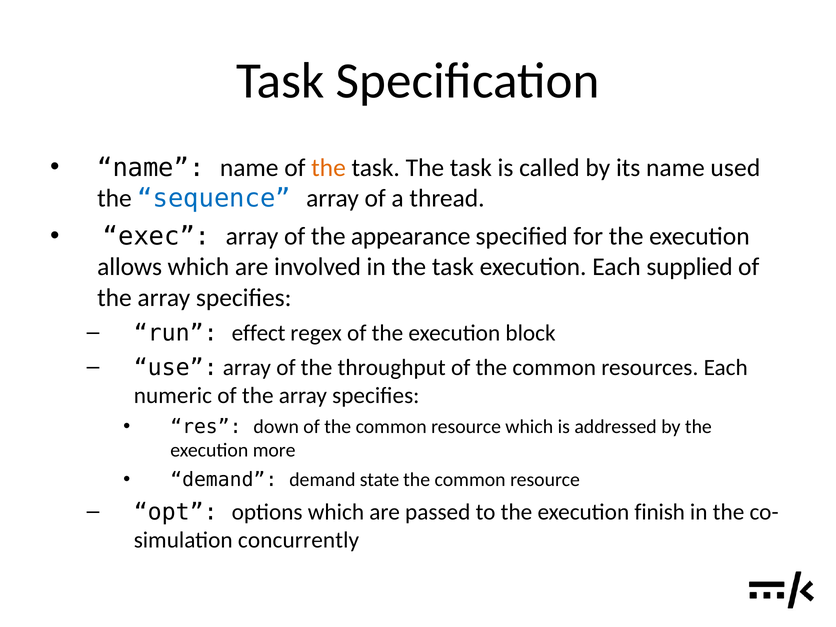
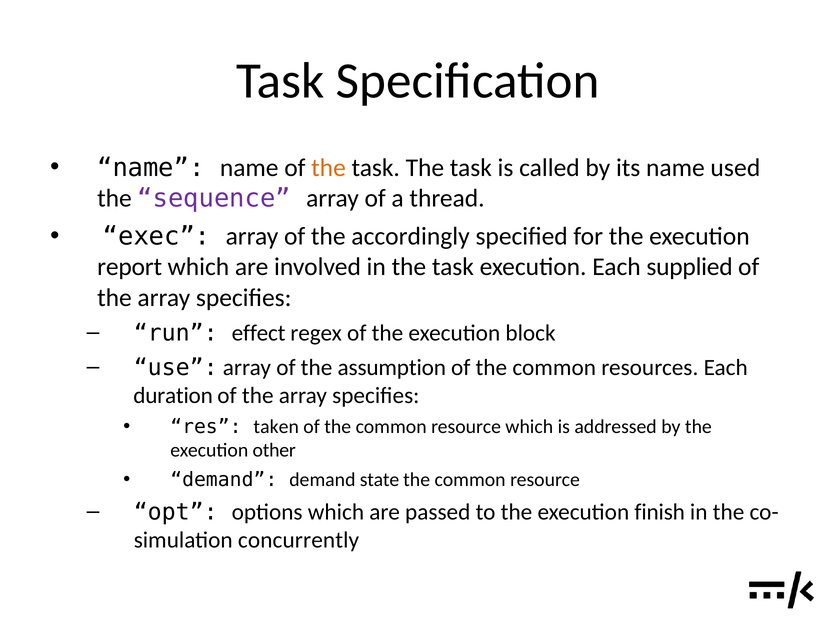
sequence colour: blue -> purple
appearance: appearance -> accordingly
allows: allows -> report
throughput: throughput -> assumption
numeric: numeric -> duration
down: down -> taken
more: more -> other
